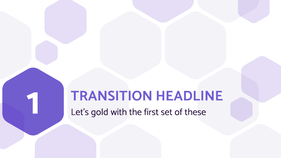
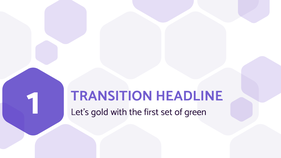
these: these -> green
